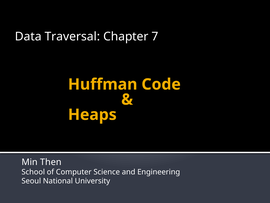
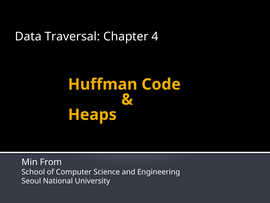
7: 7 -> 4
Then: Then -> From
